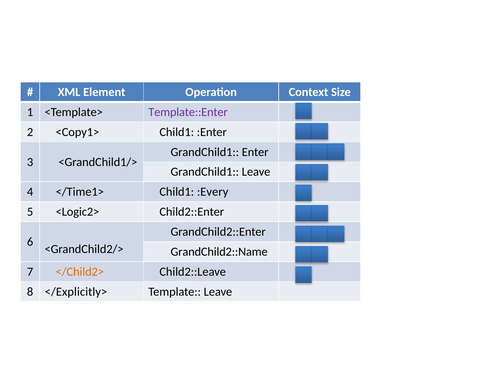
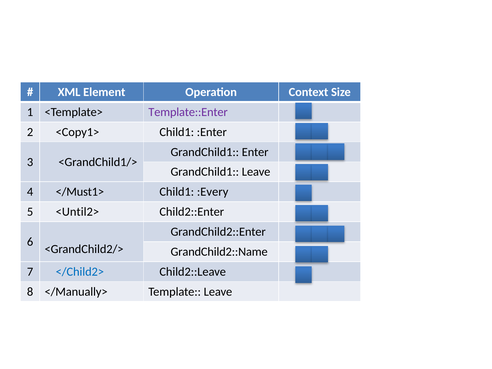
</Time1>: </Time1> -> </Must1>
<Logic2>: <Logic2> -> <Until2>
</Child2> colour: orange -> blue
</Explicitly>: </Explicitly> -> </Manually>
